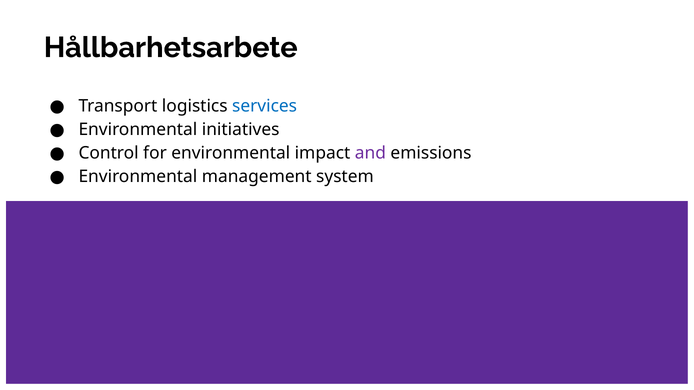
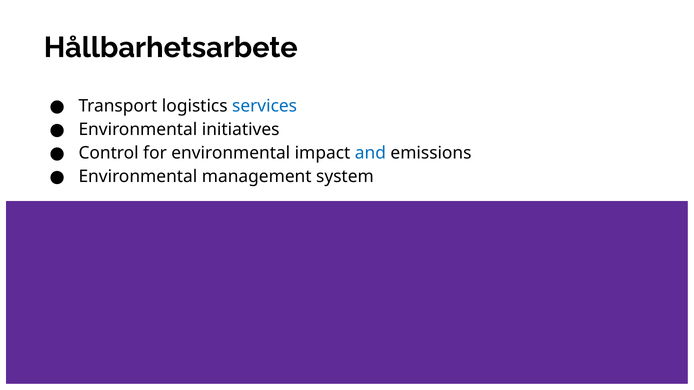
and colour: purple -> blue
